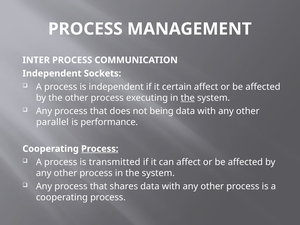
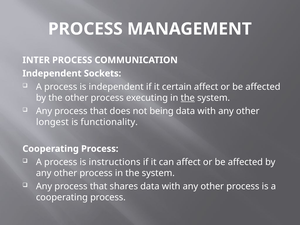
parallel: parallel -> longest
performance: performance -> functionality
Process at (100, 149) underline: present -> none
transmitted: transmitted -> instructions
